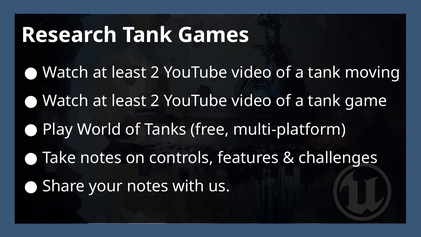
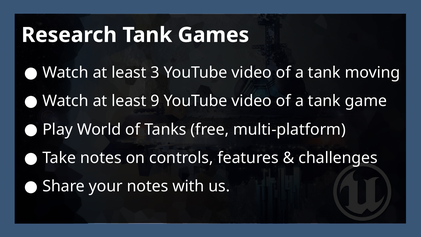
2 at (155, 73): 2 -> 3
2 at (155, 101): 2 -> 9
